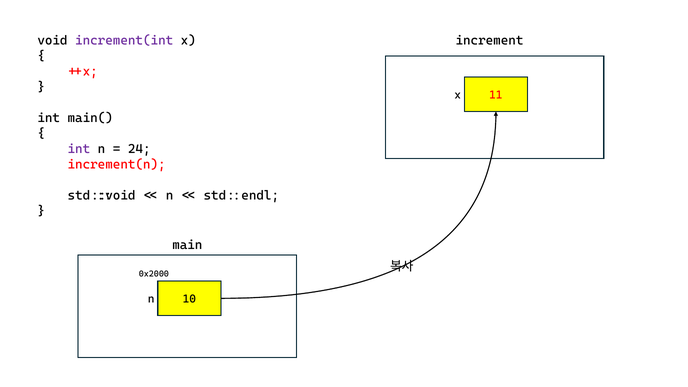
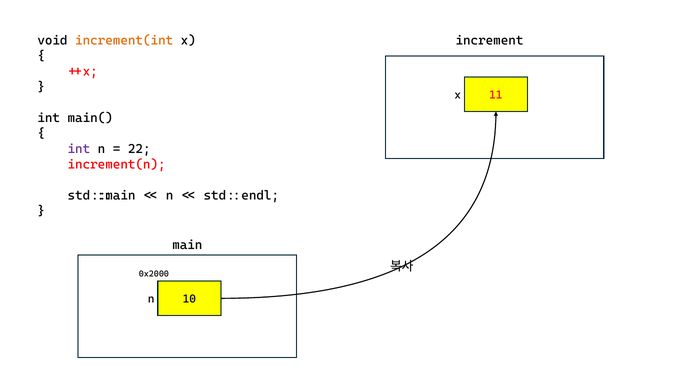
increment(int colour: purple -> orange
24: 24 -> 22
std::void: std::void -> std::main
